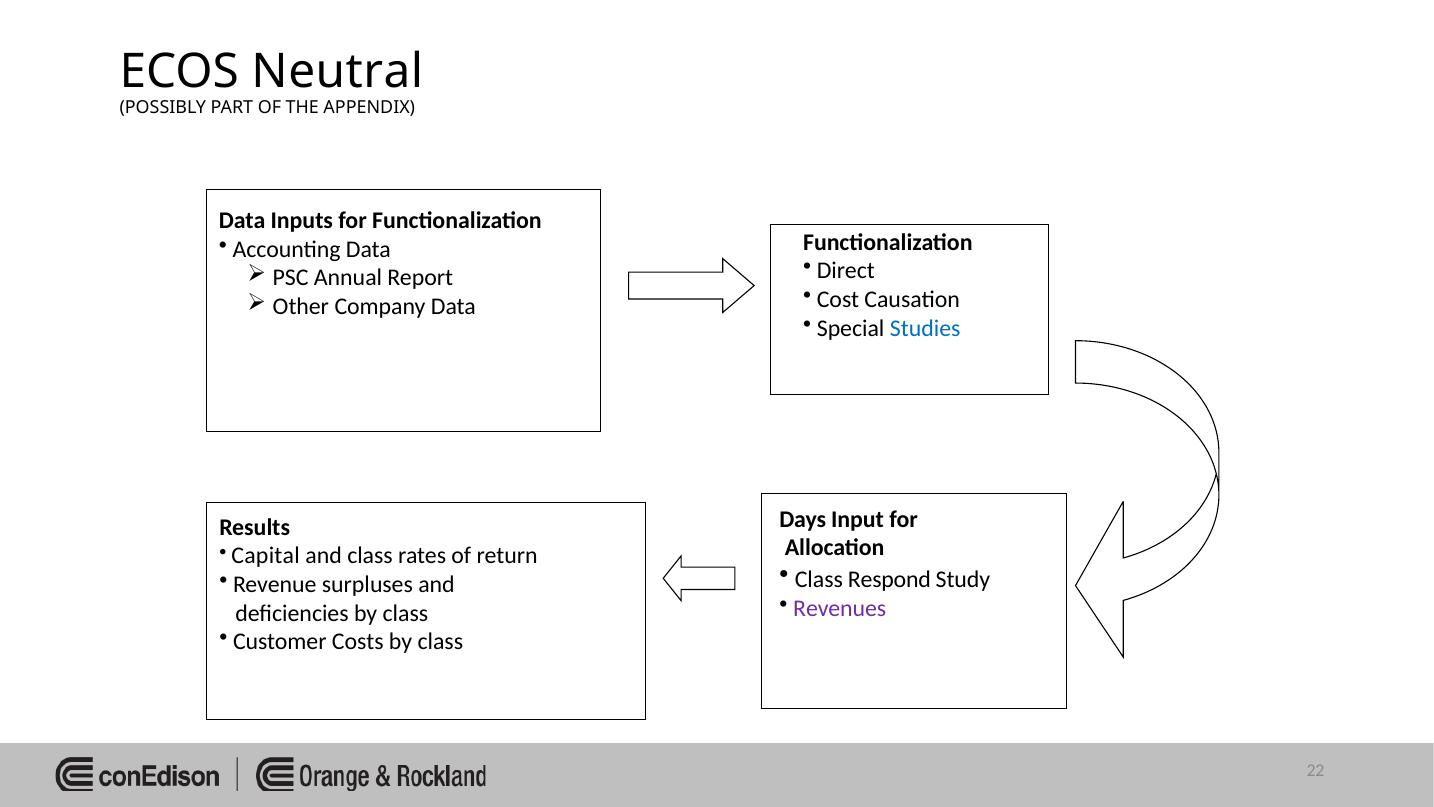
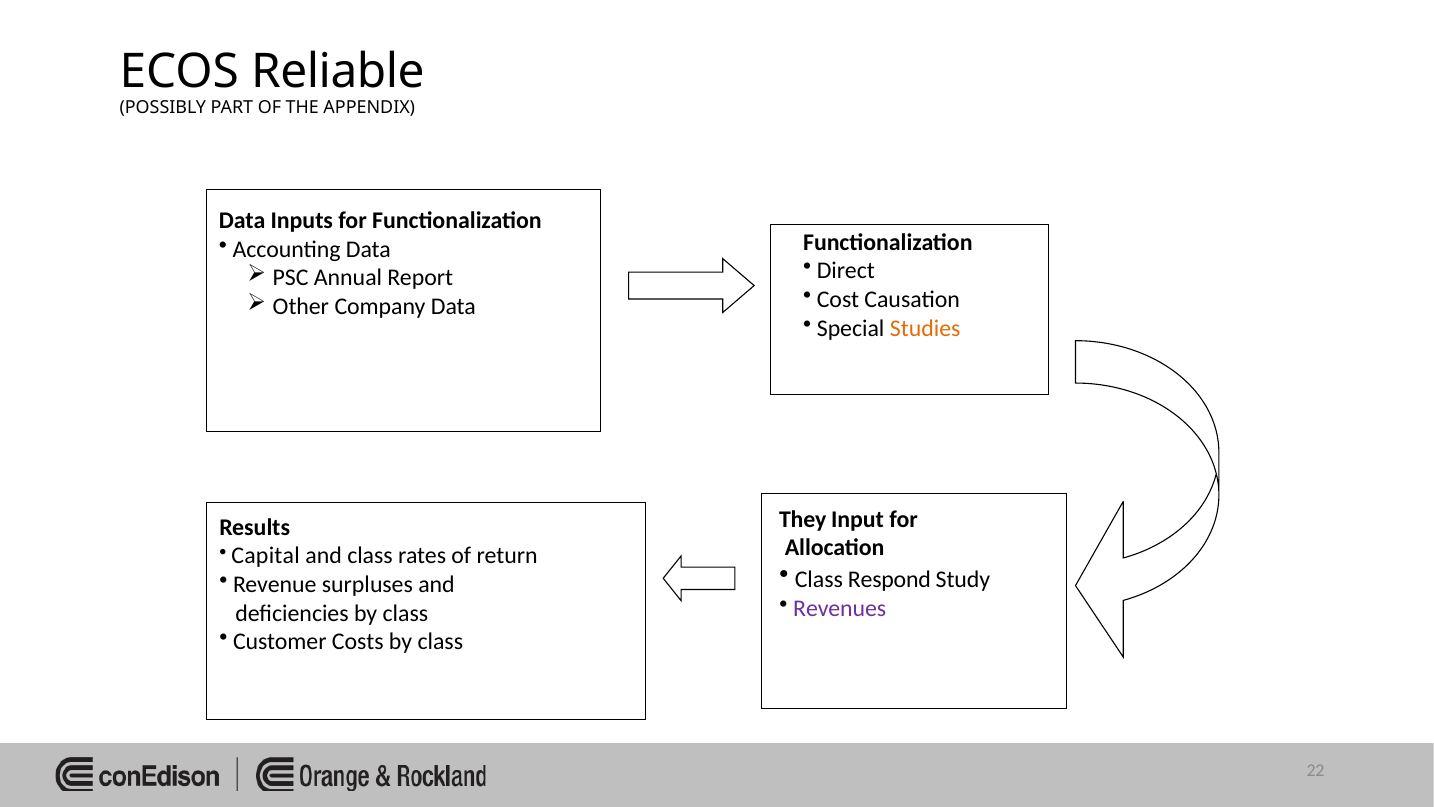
Neutral: Neutral -> Reliable
Studies colour: blue -> orange
Days: Days -> They
